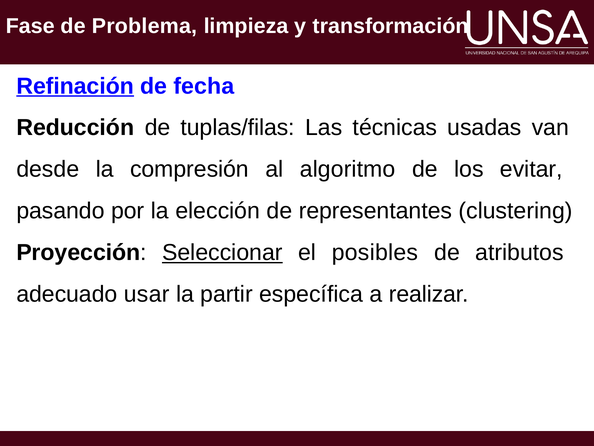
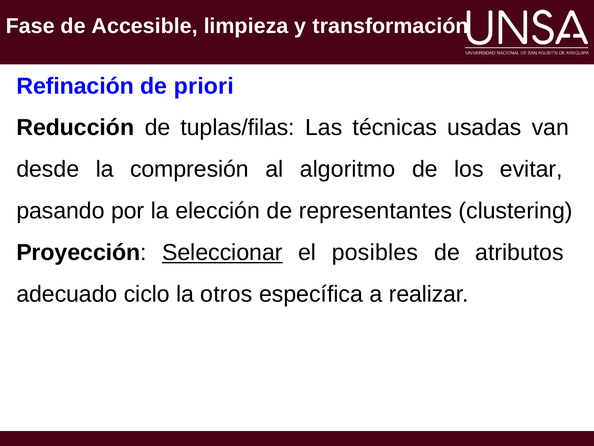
Problema: Problema -> Accesible
Refinación underline: present -> none
fecha: fecha -> priori
usar: usar -> ciclo
partir: partir -> otros
